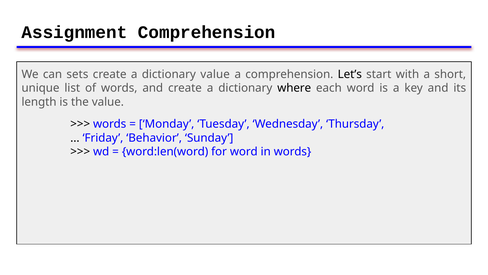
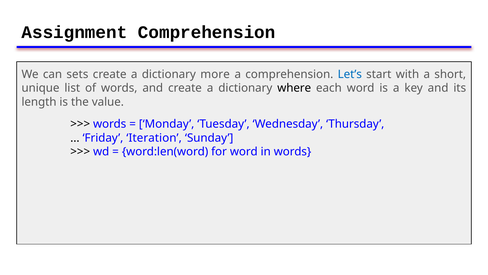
dictionary value: value -> more
Let’s colour: black -> blue
Behavior: Behavior -> Iteration
